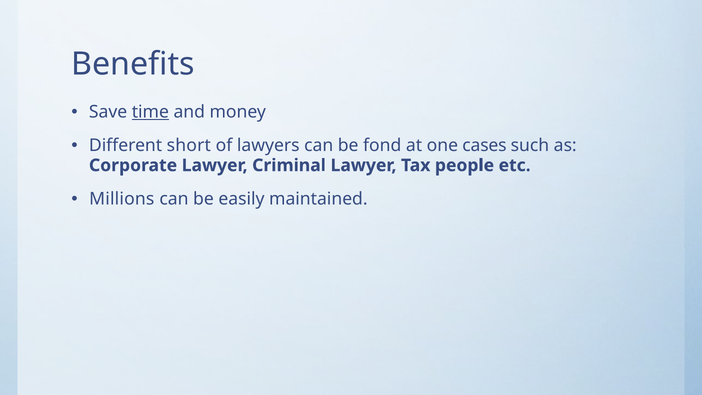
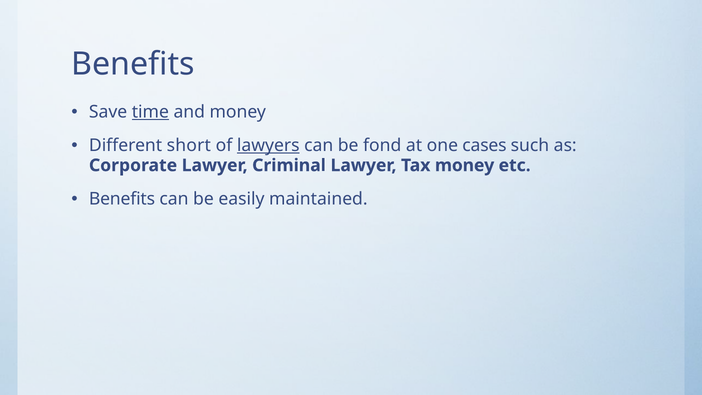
lawyers underline: none -> present
Tax people: people -> money
Millions at (122, 199): Millions -> Benefits
